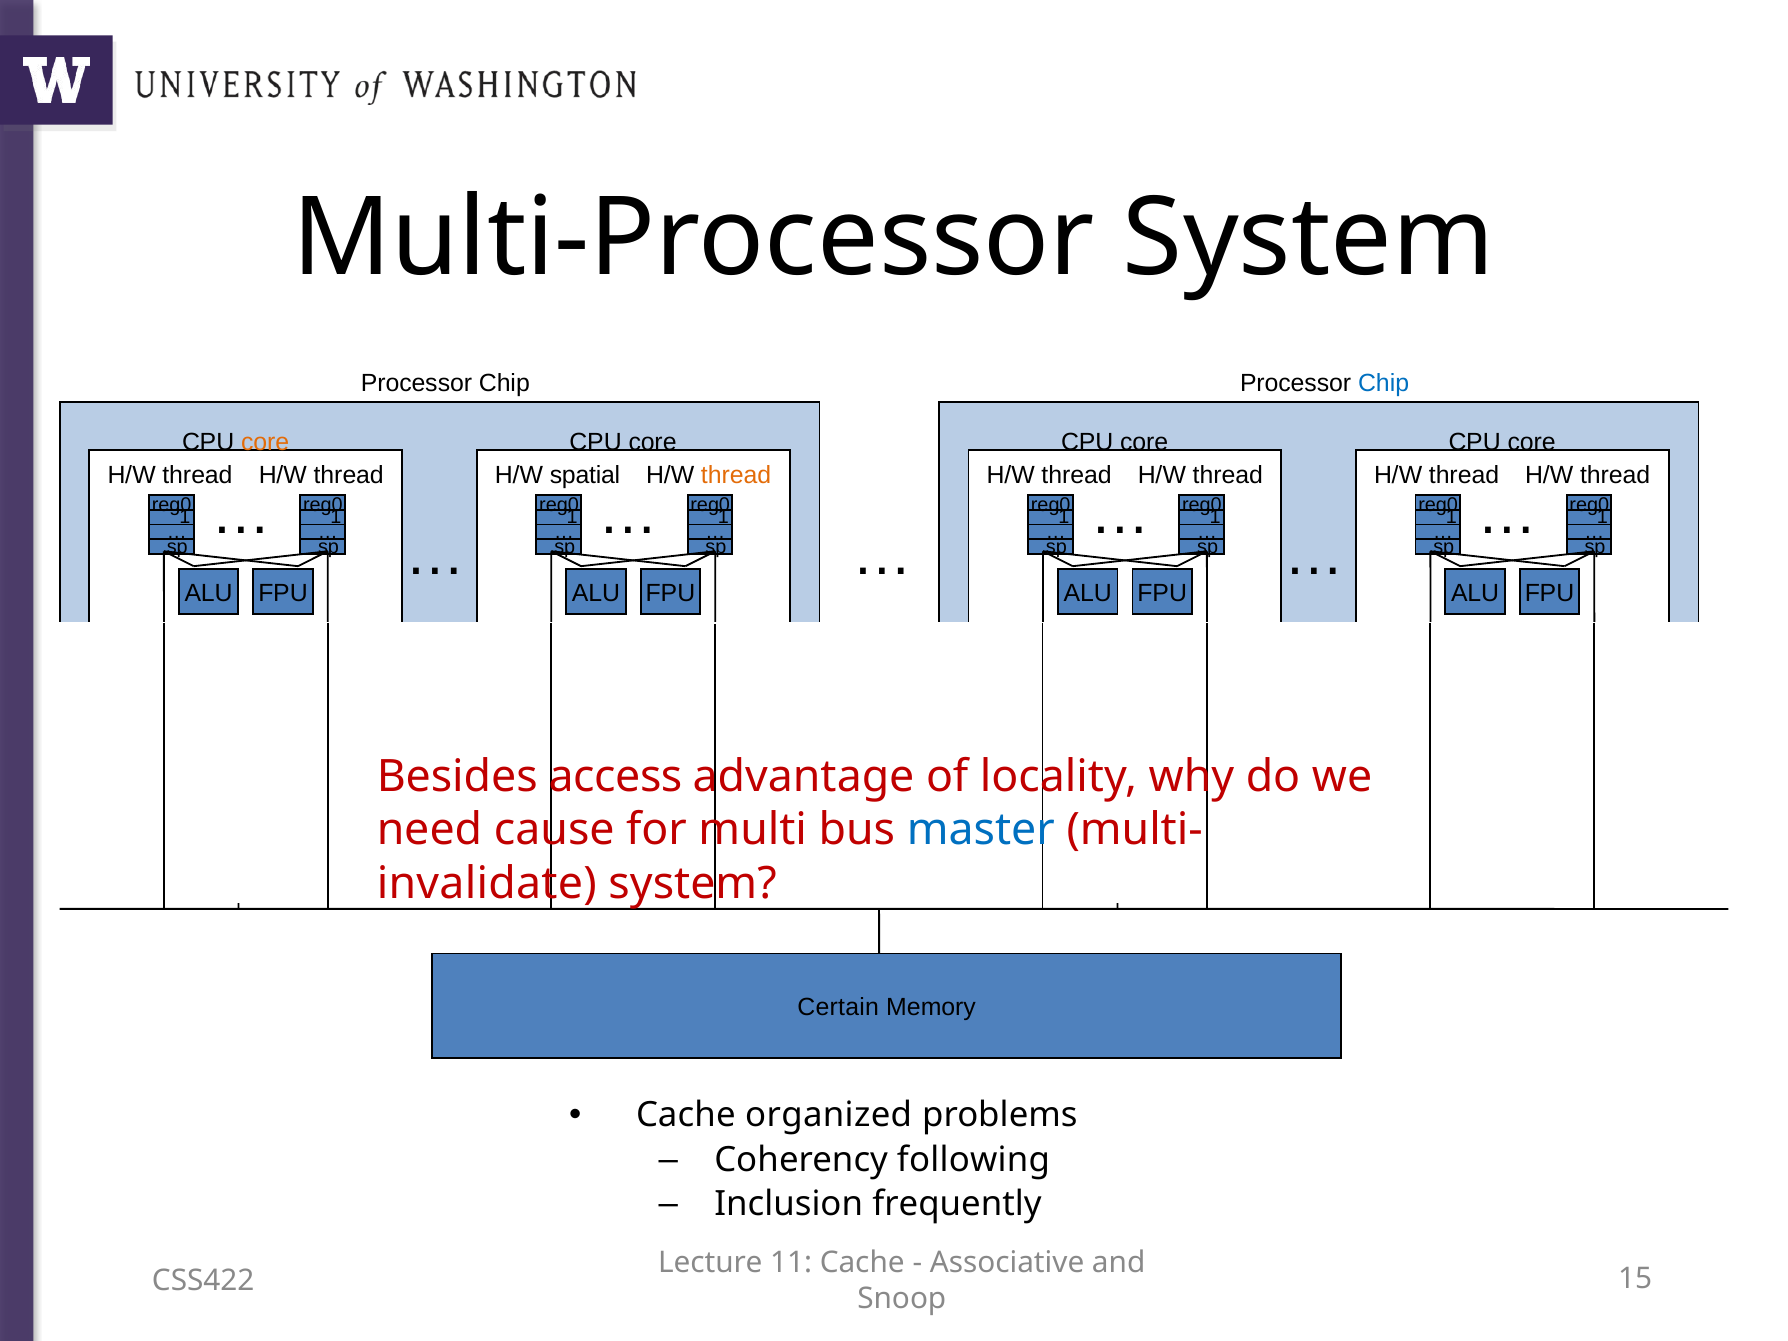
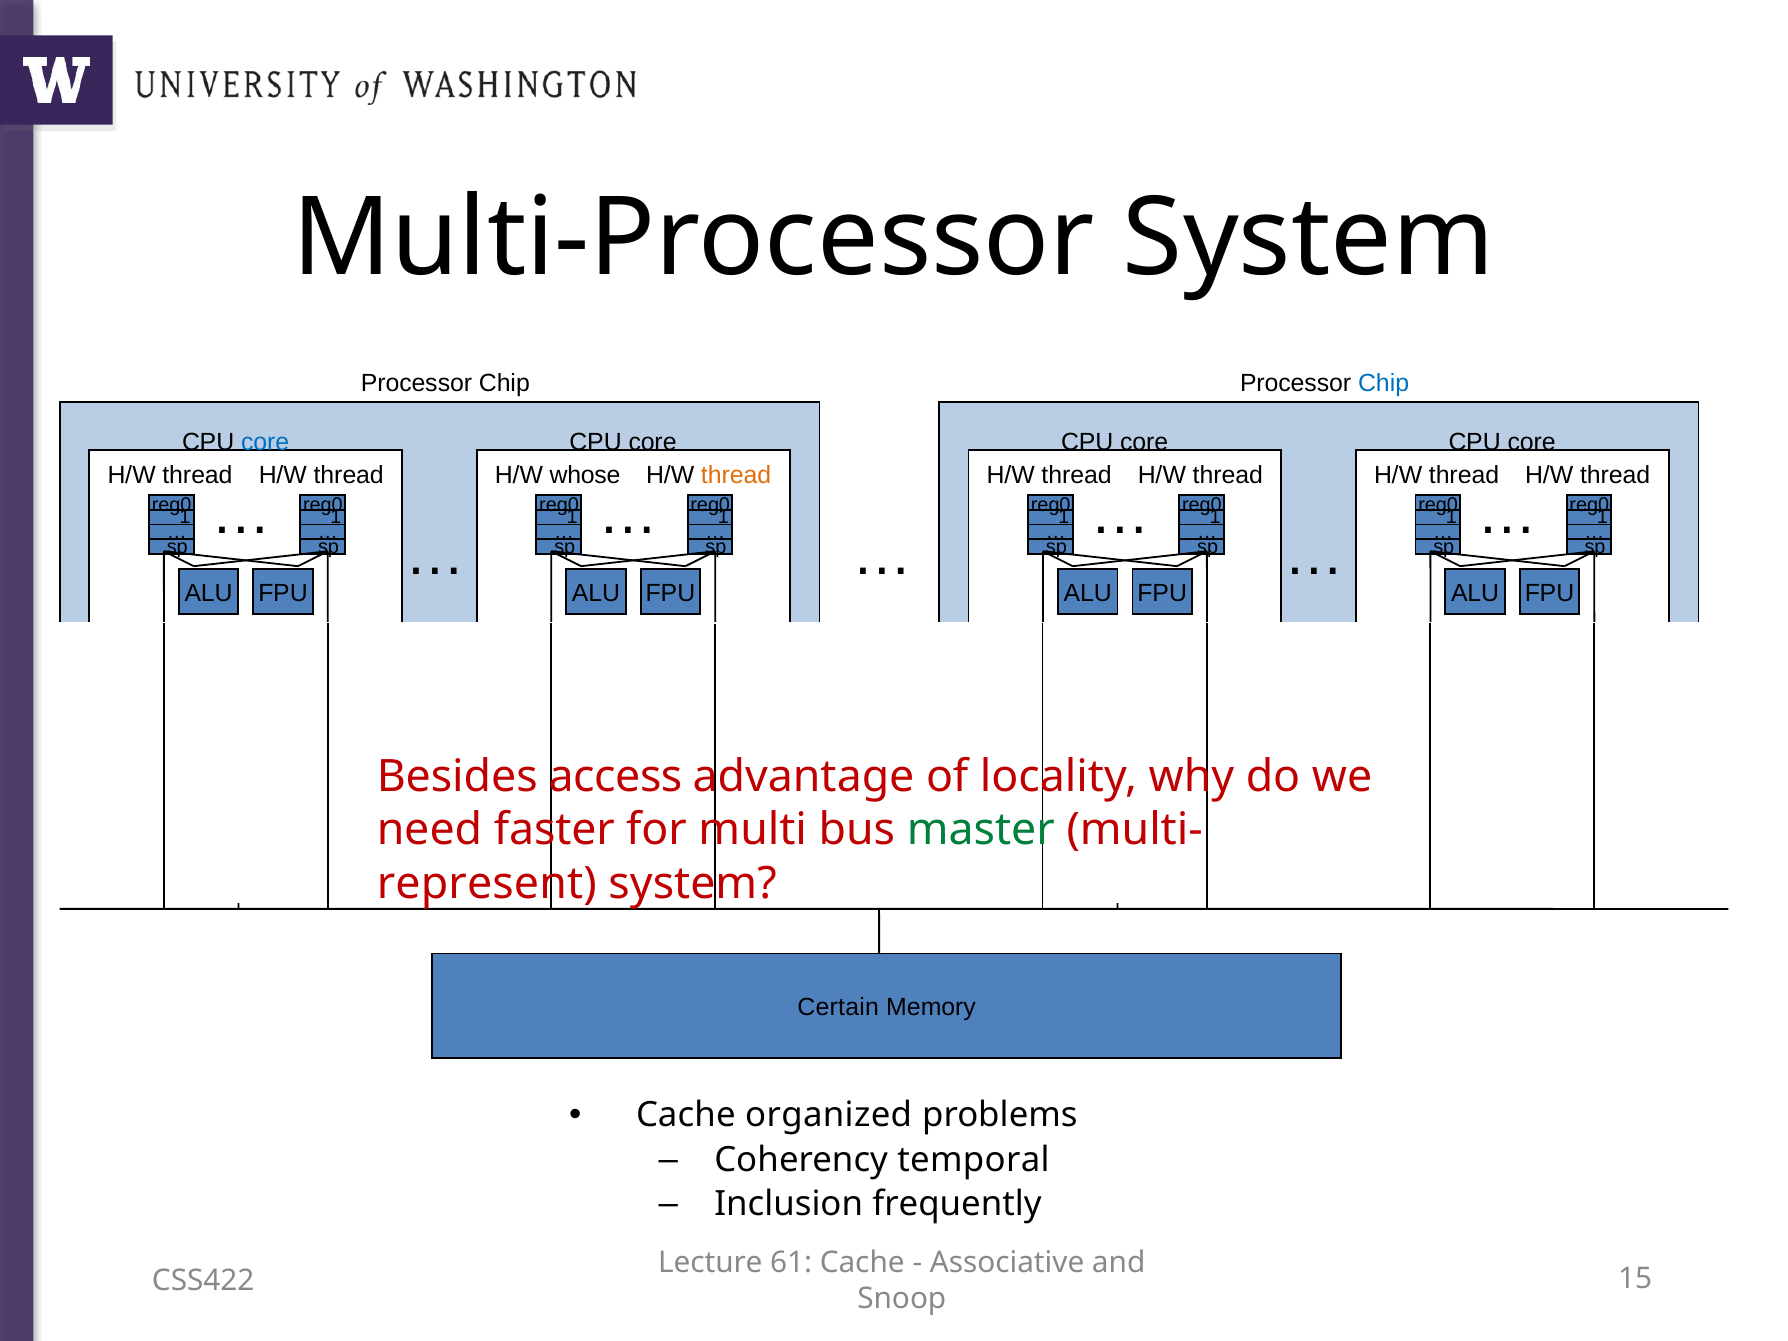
core at (265, 443) colour: orange -> blue
spatial: spatial -> whose
cause: cause -> faster
master colour: blue -> green
invalidate: invalidate -> represent
following: following -> temporal
11: 11 -> 61
